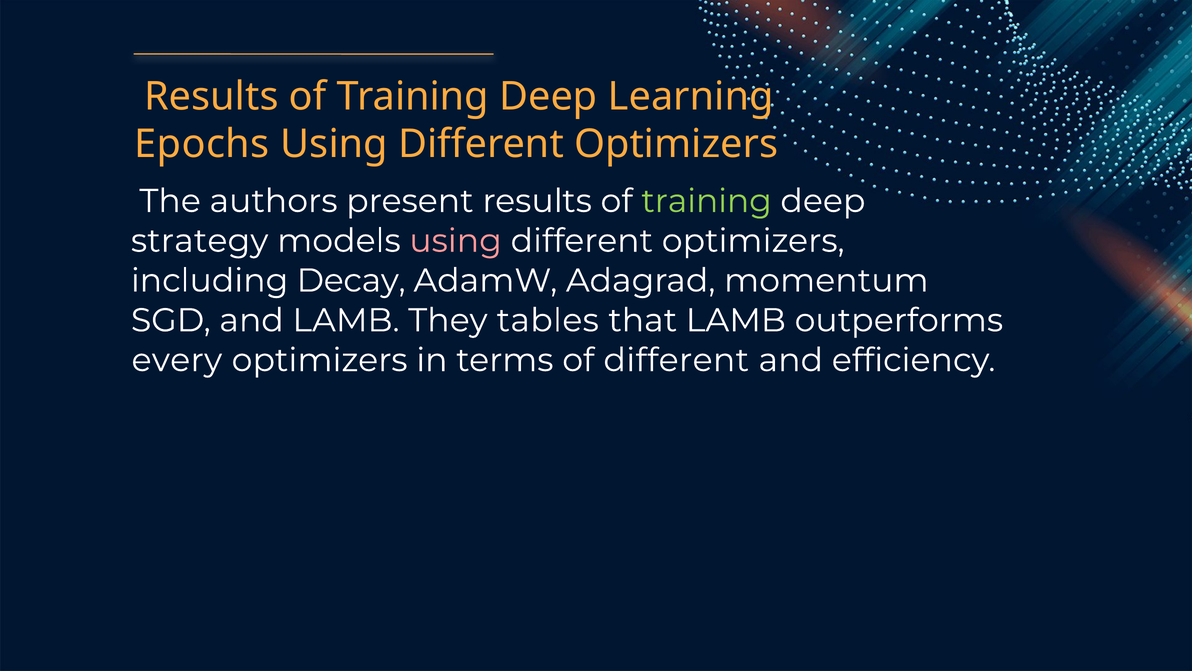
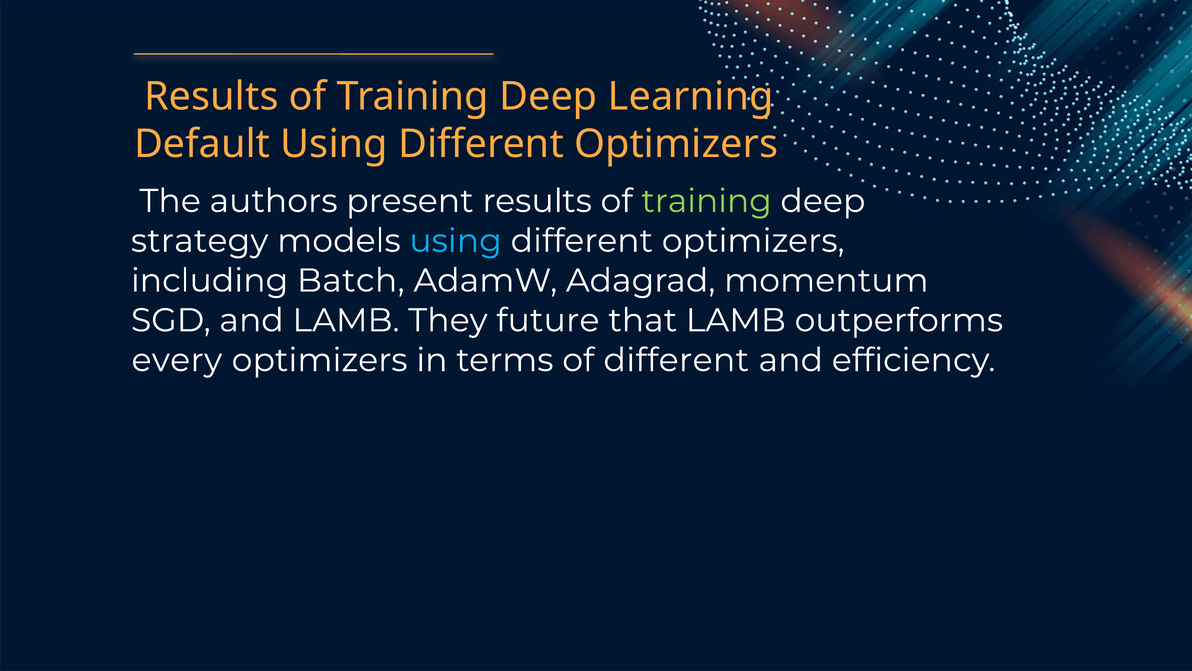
Epochs: Epochs -> Default
using at (456, 241) colour: pink -> light blue
Decay: Decay -> Batch
tables: tables -> future
